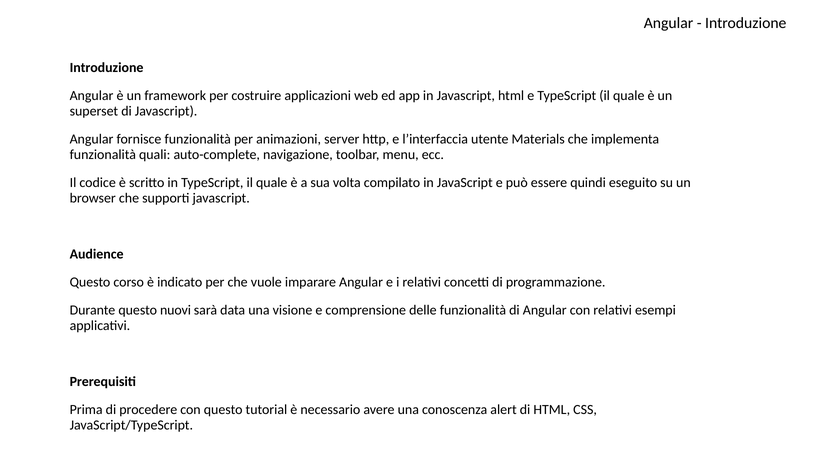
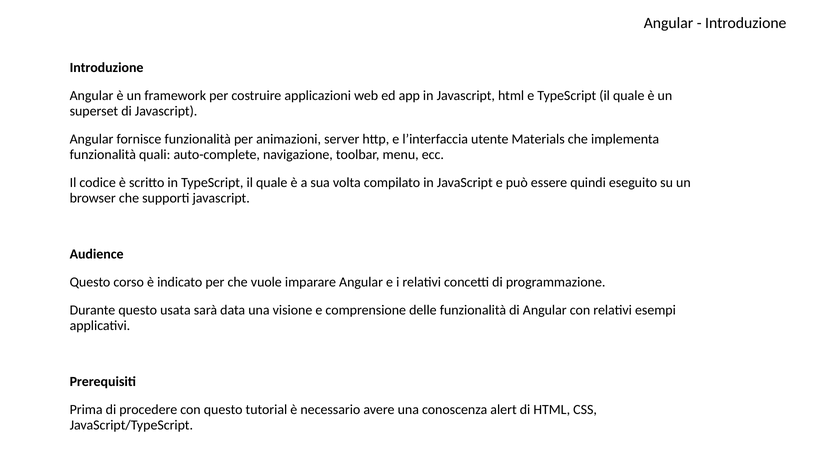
nuovi: nuovi -> usata
